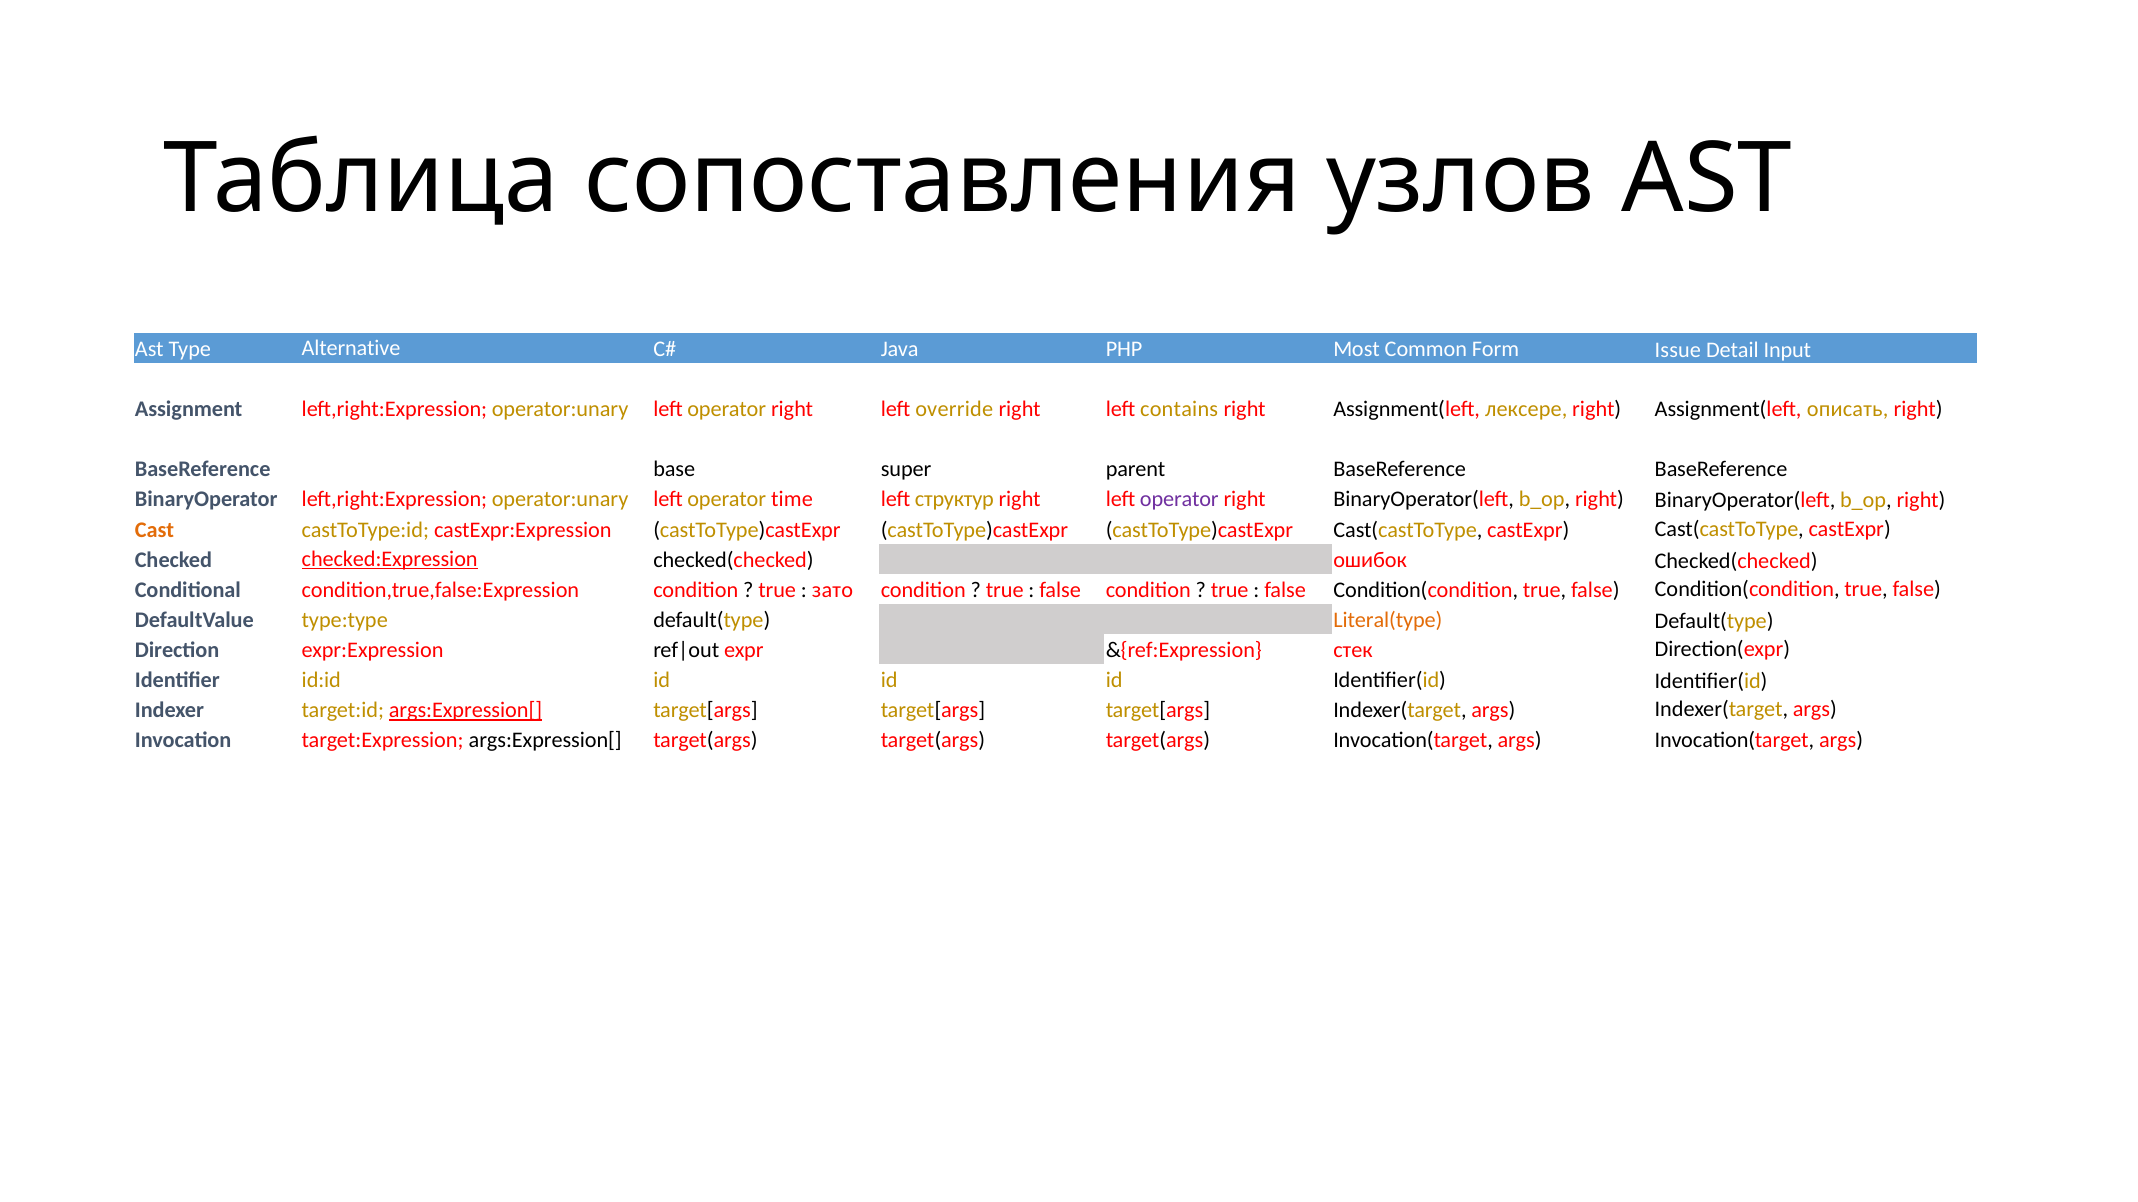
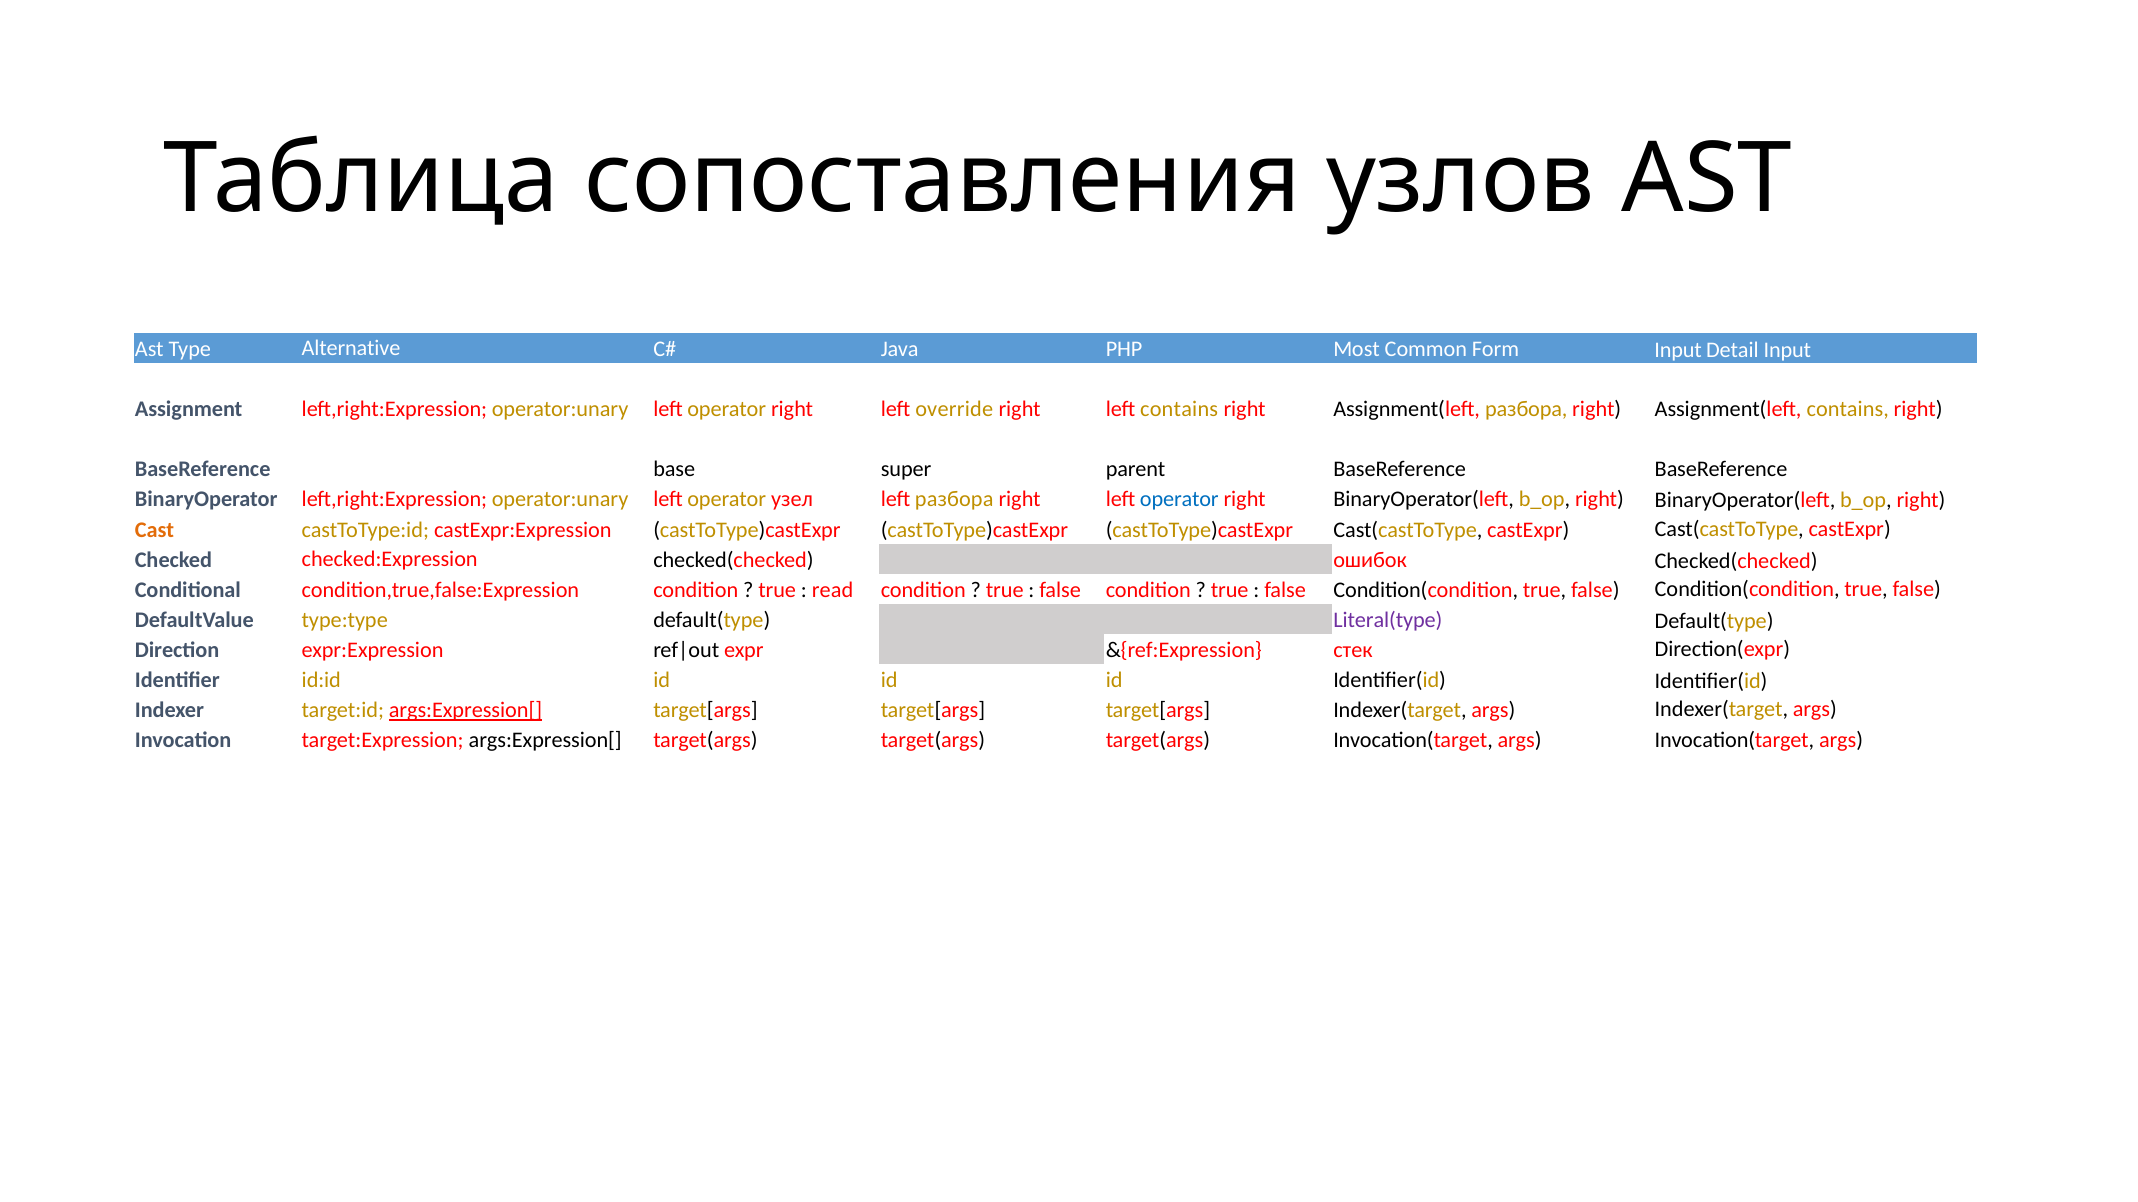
Form Issue: Issue -> Input
Assignment(left лексере: лексере -> разбора
Assignment(left описать: описать -> contains
time: time -> узел
left структур: структур -> разбора
operator at (1179, 500) colour: purple -> blue
checked:Expression underline: present -> none
зато: зато -> read
Literal(type colour: orange -> purple
